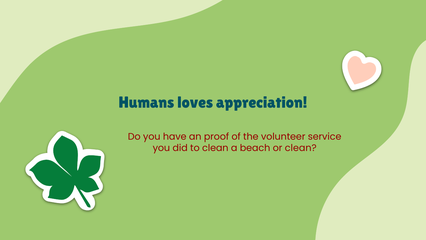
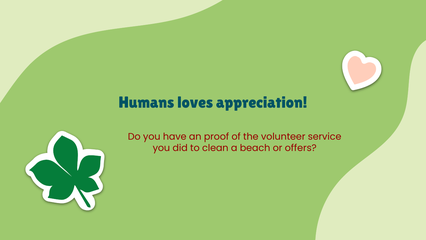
or clean: clean -> offers
